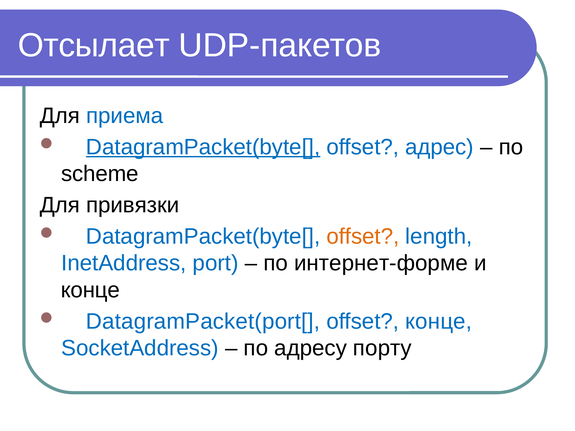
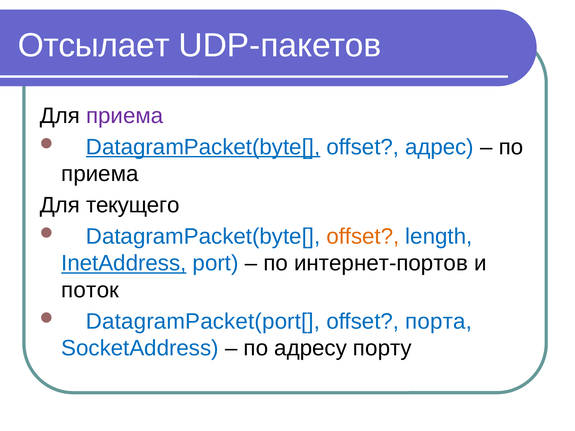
приема at (125, 116) colour: blue -> purple
scheme at (100, 174): scheme -> приема
привязки: привязки -> текущего
InetAddress underline: none -> present
интернет-форме: интернет-форме -> интернет-портов
конце at (90, 290): конце -> поток
offset конце: конце -> порта
